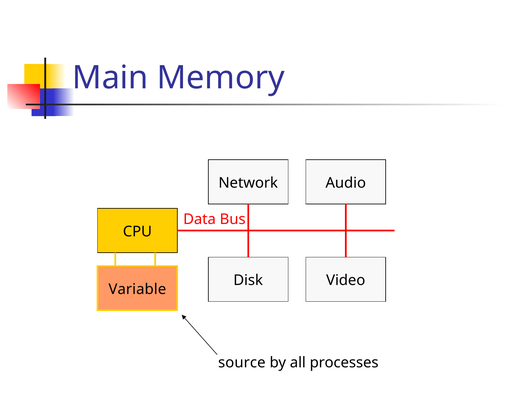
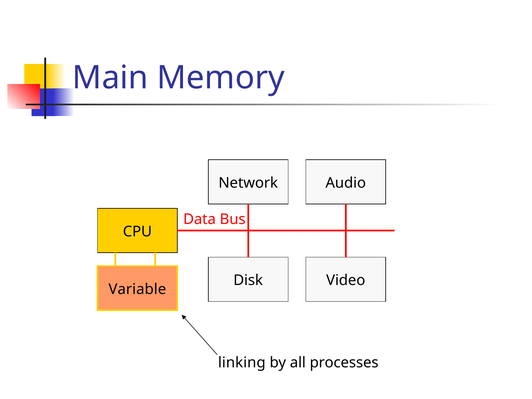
source: source -> linking
